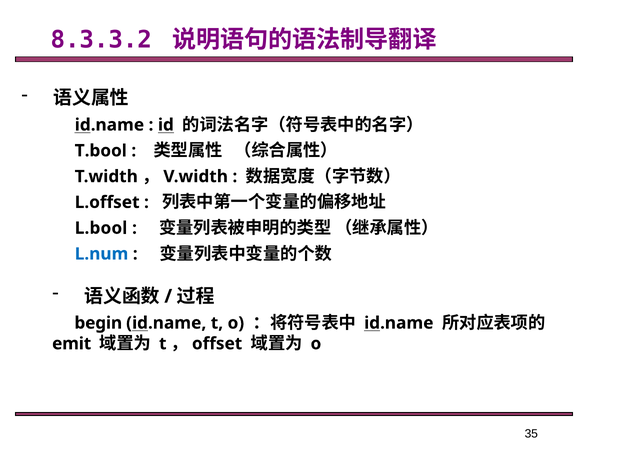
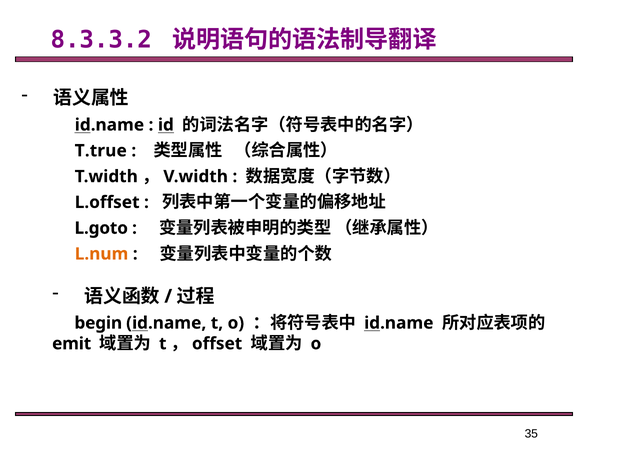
T.bool: T.bool -> T.true
L.bool: L.bool -> L.goto
L.num colour: blue -> orange
